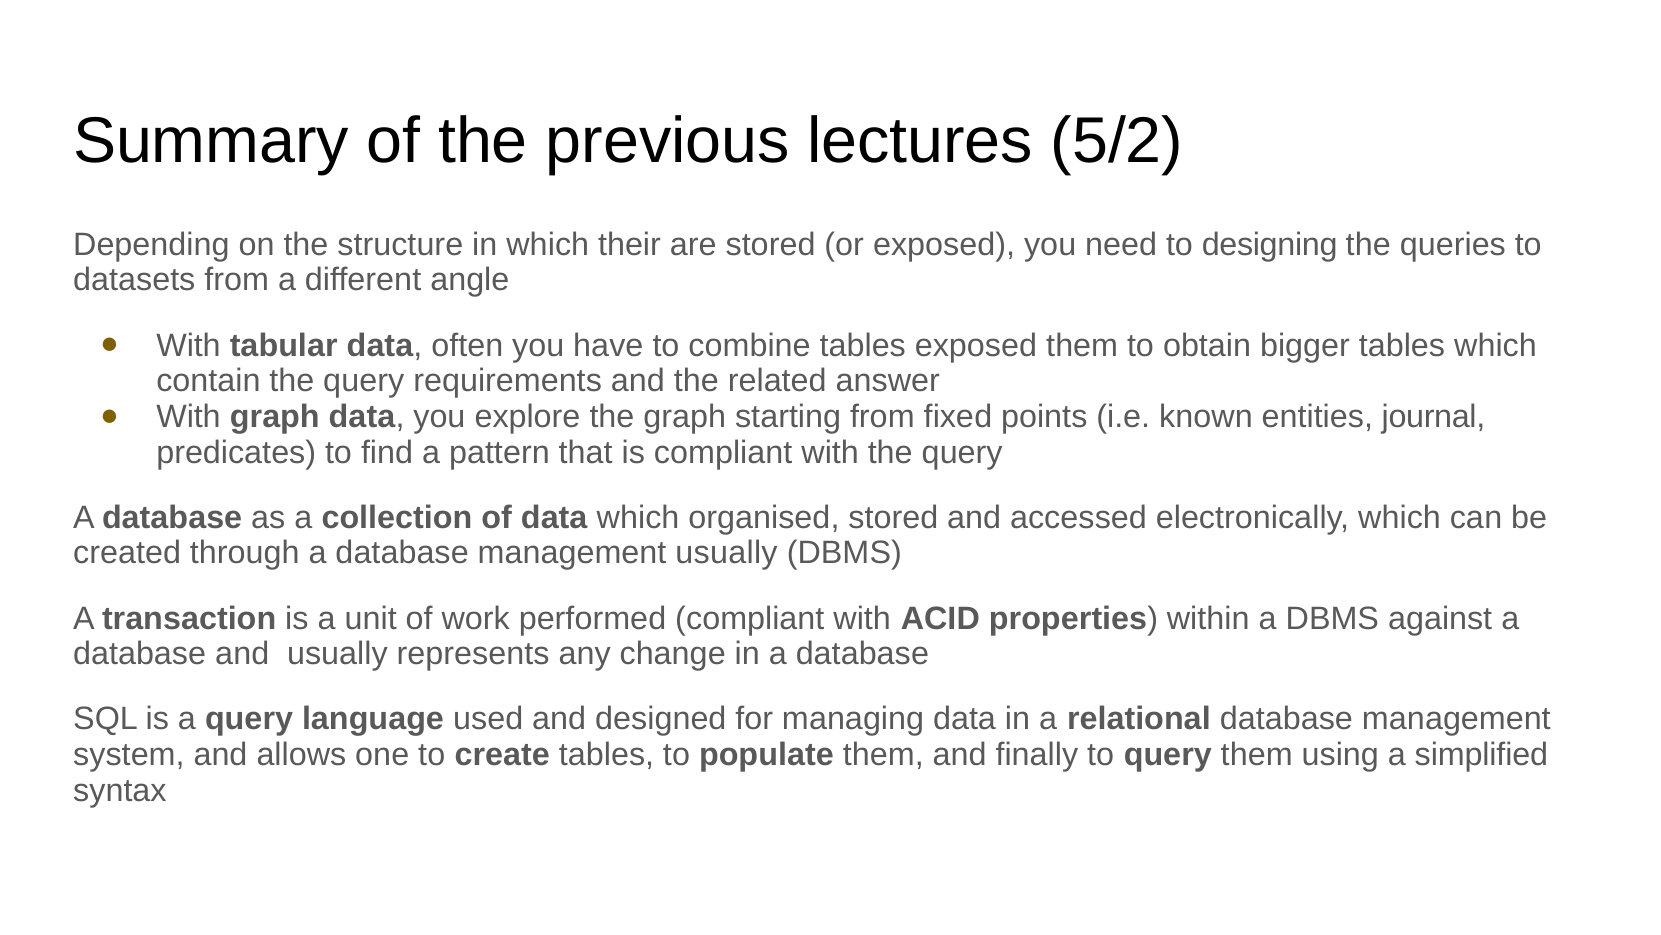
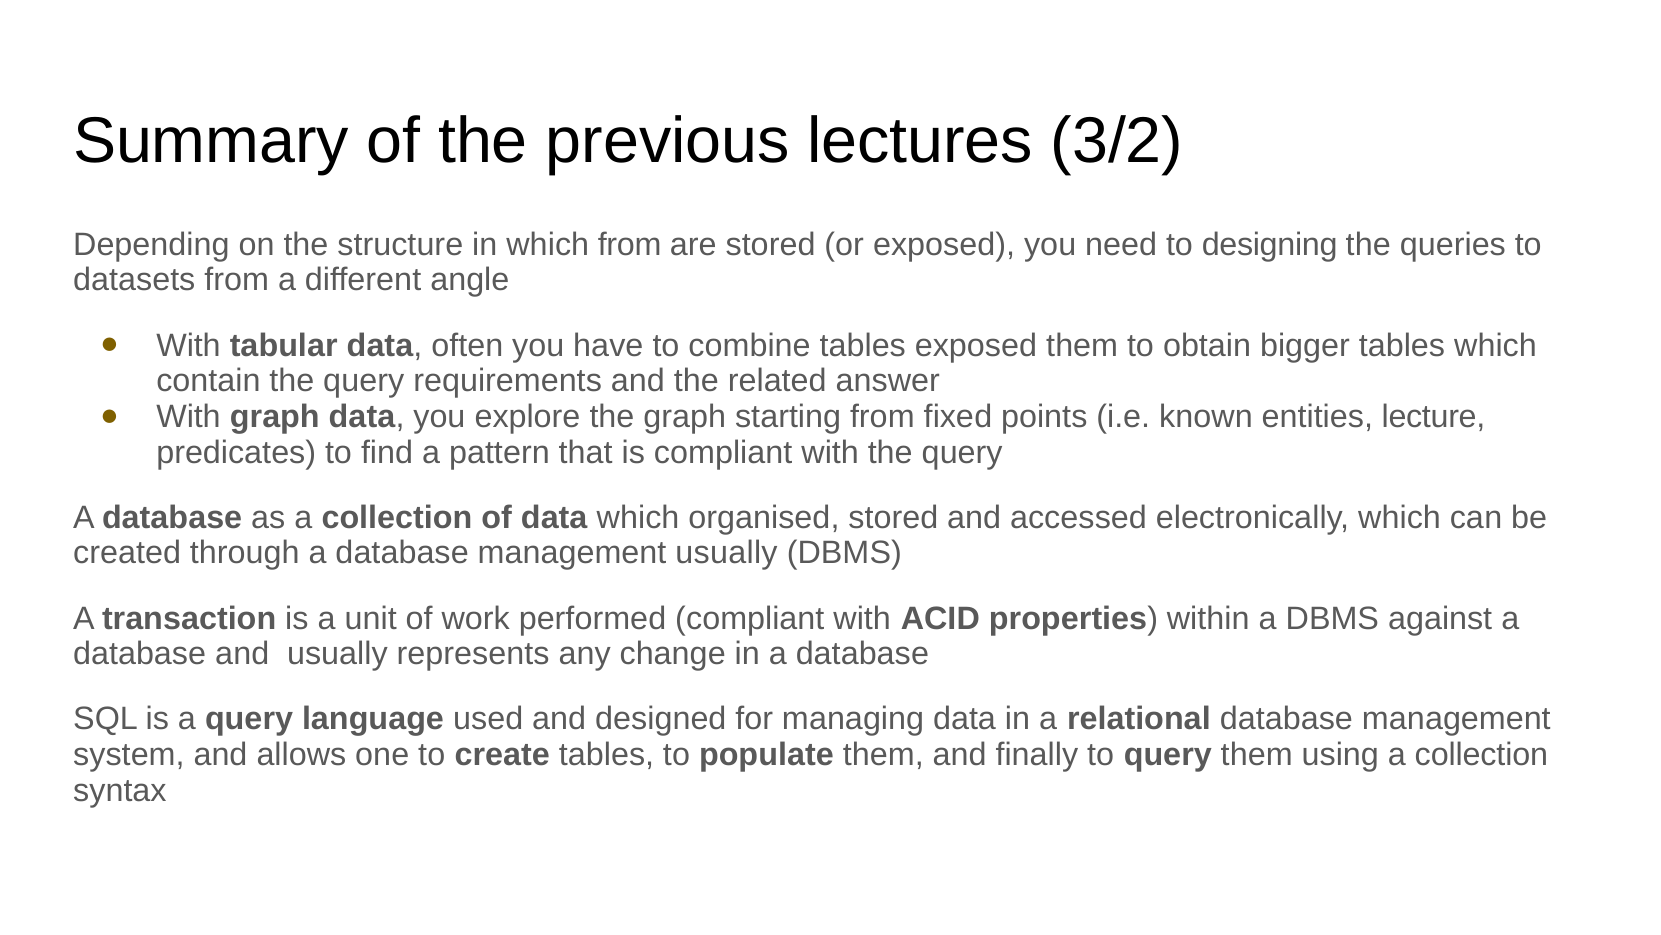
5/2: 5/2 -> 3/2
which their: their -> from
journal: journal -> lecture
using a simplified: simplified -> collection
